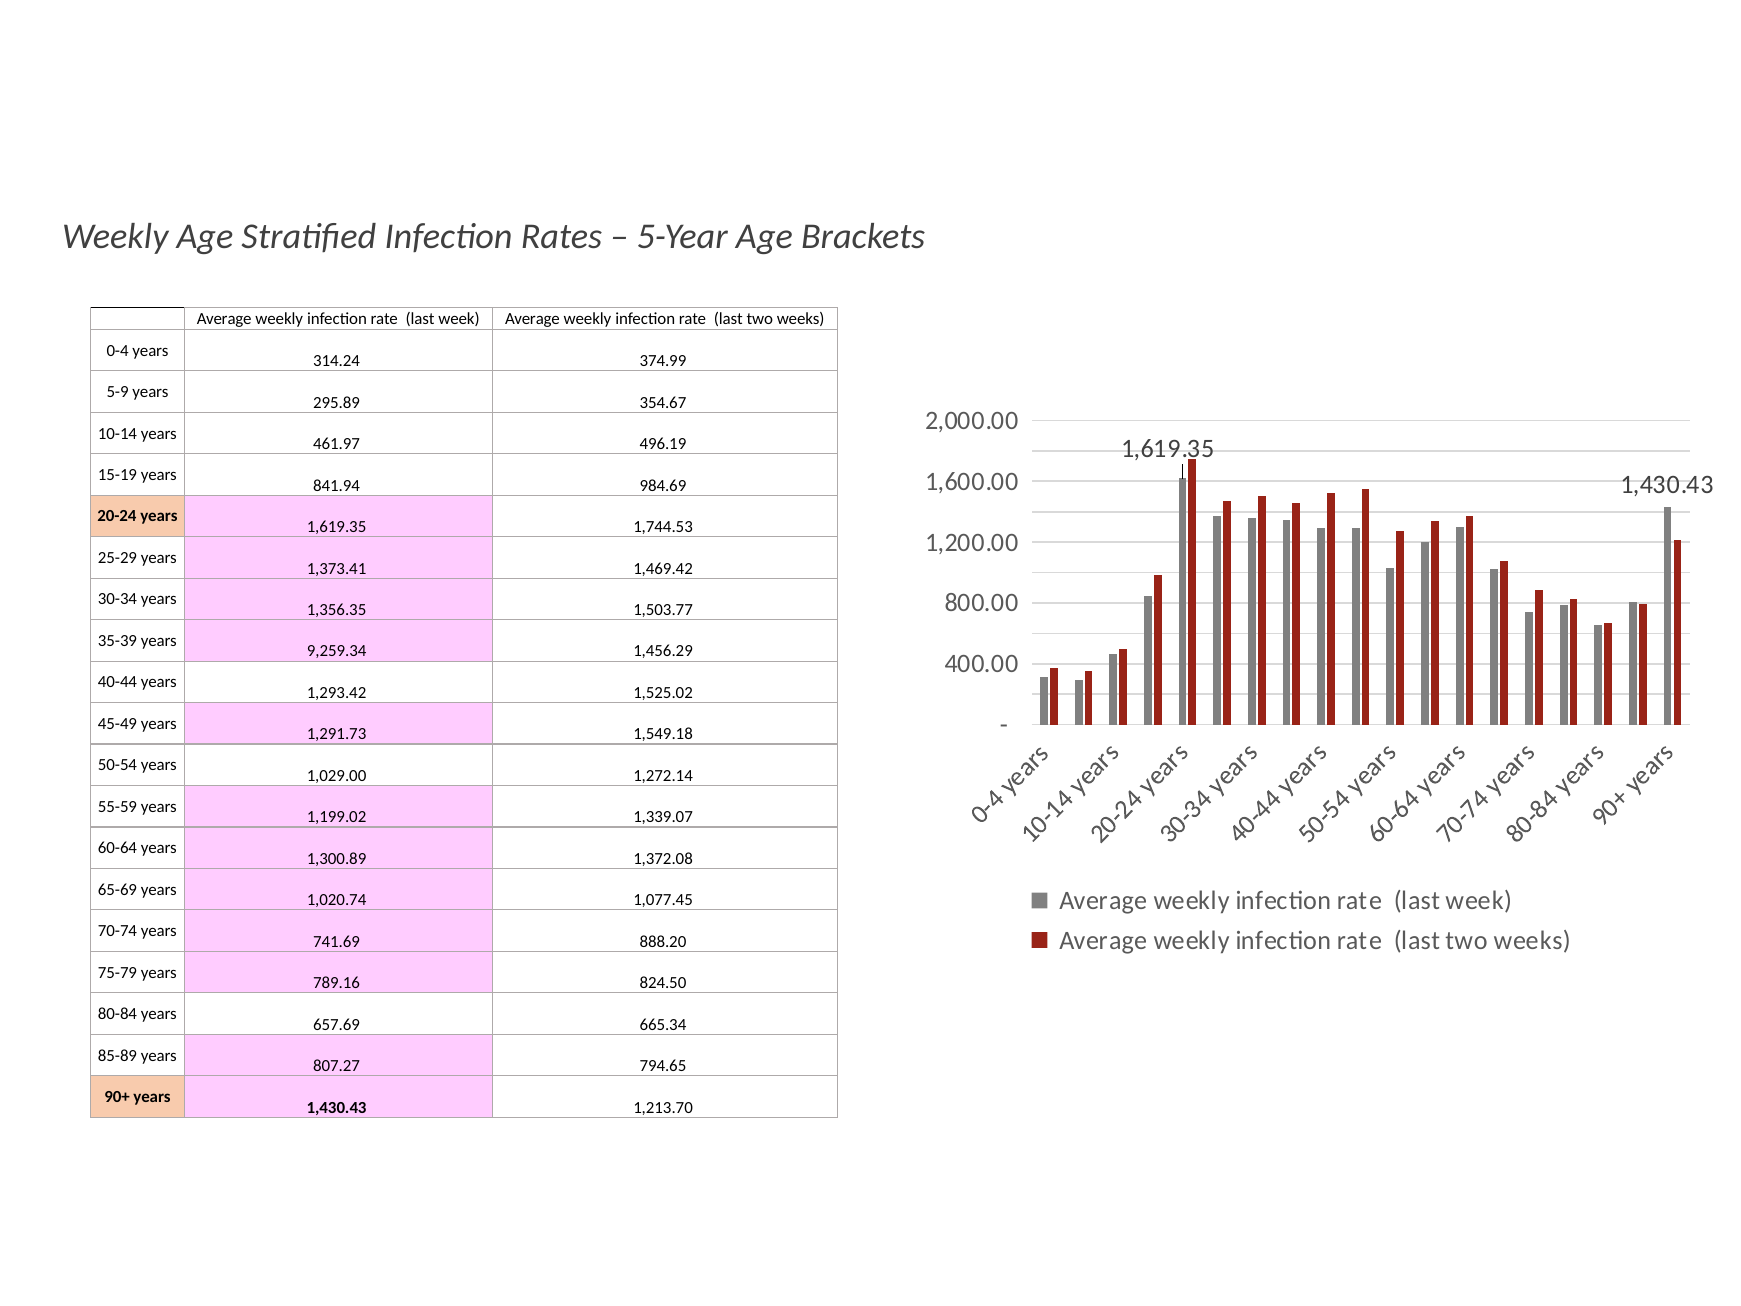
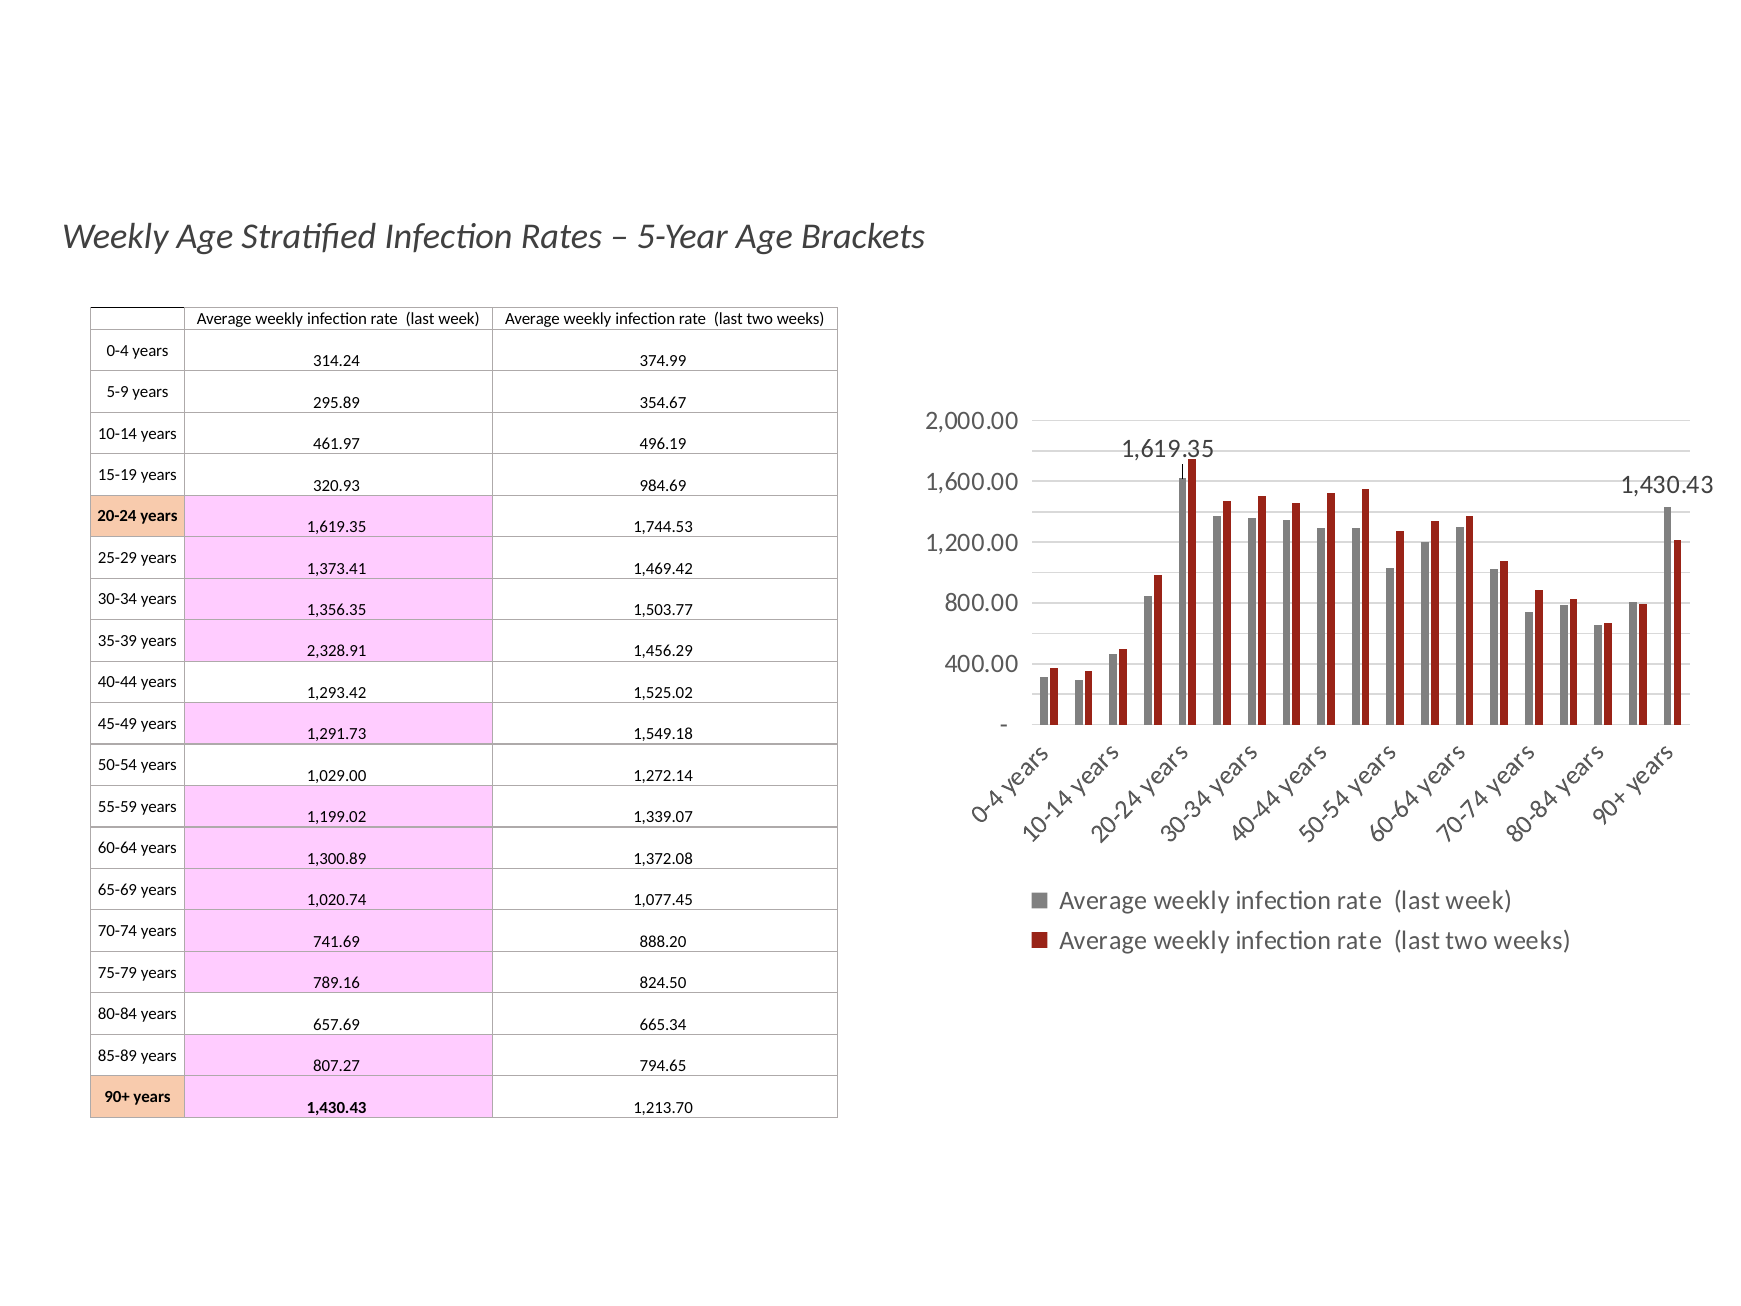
841.94: 841.94 -> 320.93
9,259.34: 9,259.34 -> 2,328.91
